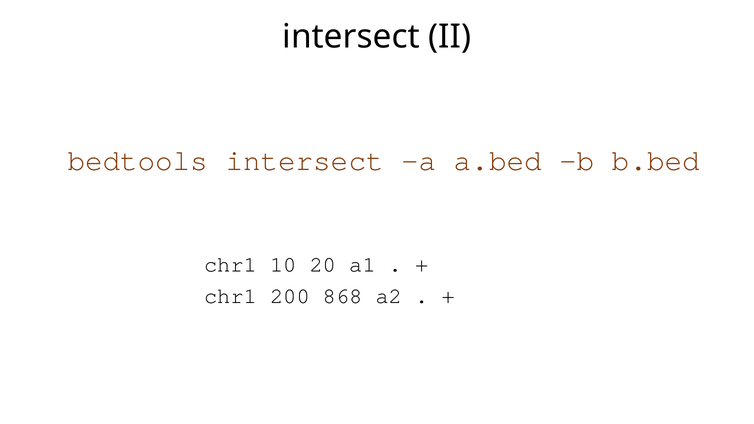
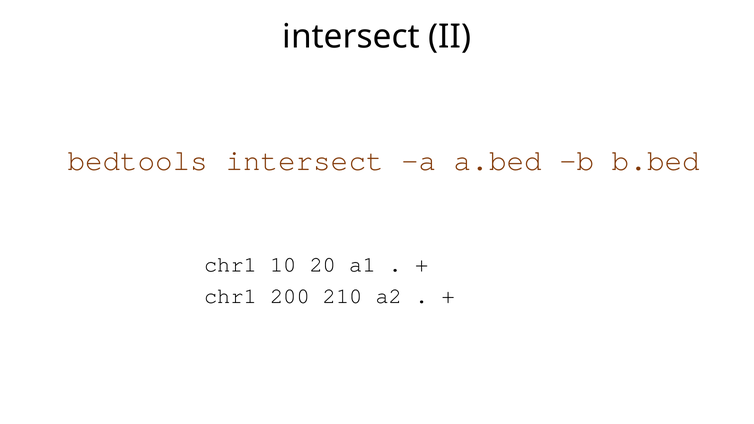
868: 868 -> 210
